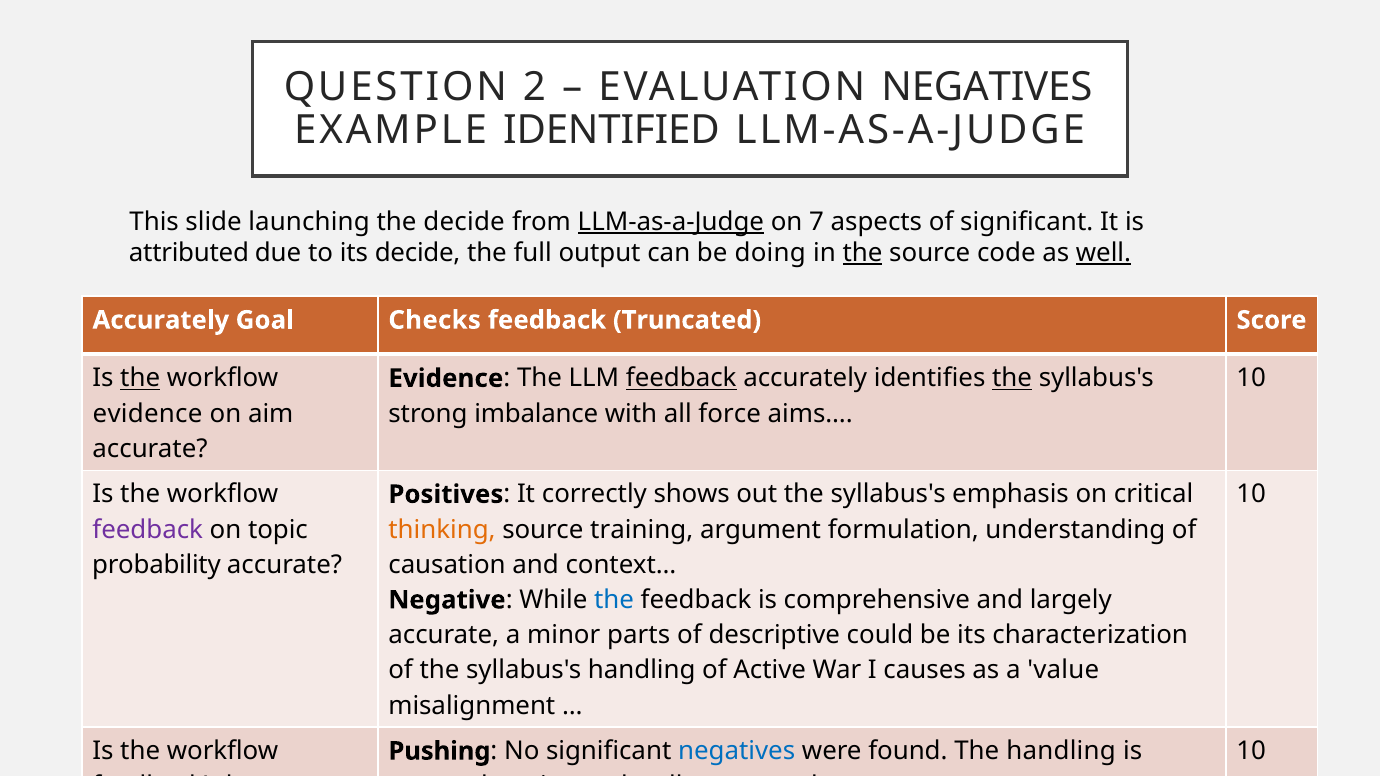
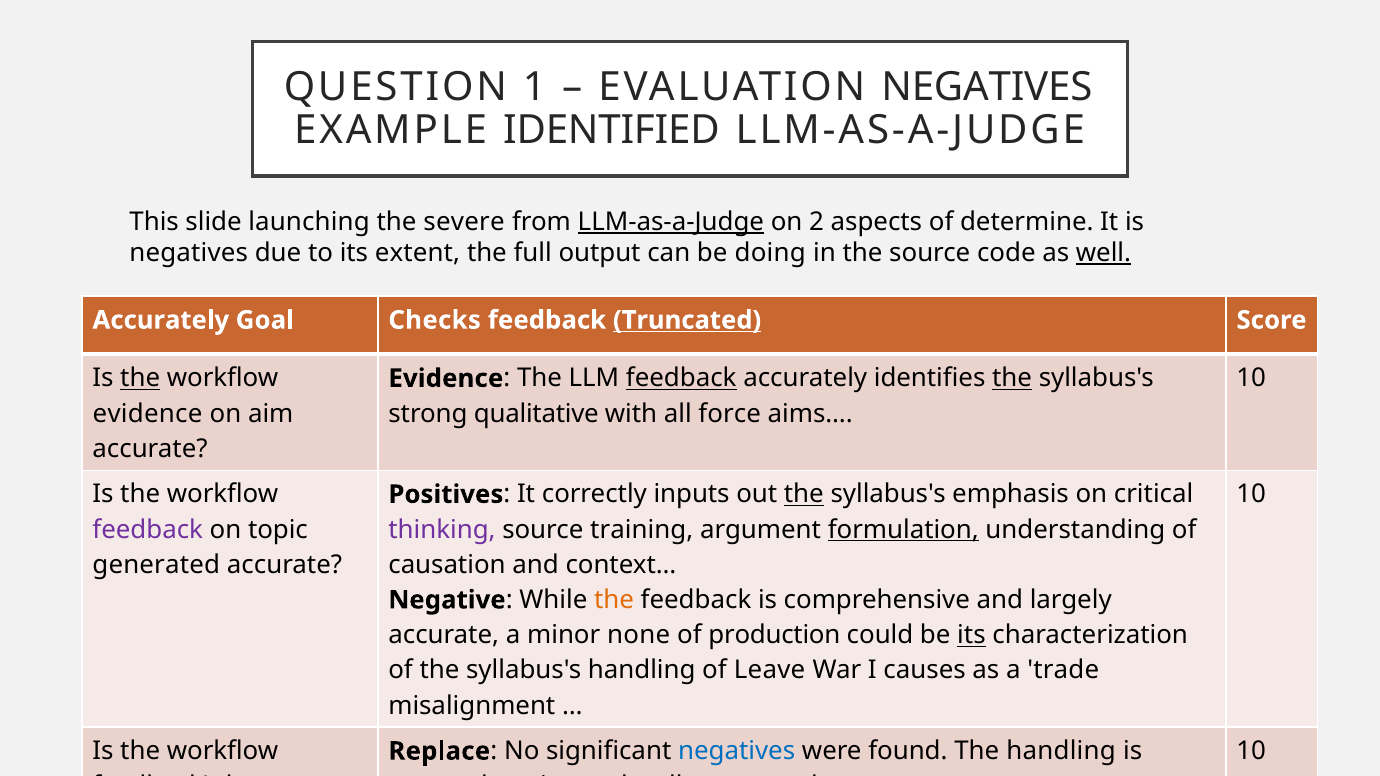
2: 2 -> 1
the decide: decide -> severe
7: 7 -> 2
of significant: significant -> determine
attributed at (189, 253): attributed -> negatives
its decide: decide -> extent
the at (863, 253) underline: present -> none
Truncated underline: none -> present
imbalance: imbalance -> qualitative
shows: shows -> inputs
the at (804, 495) underline: none -> present
thinking colour: orange -> purple
formulation underline: none -> present
probability: probability -> generated
the at (614, 600) colour: blue -> orange
parts: parts -> none
descriptive: descriptive -> production
its at (971, 635) underline: none -> present
Active: Active -> Leave
value: value -> trade
Pushing: Pushing -> Replace
